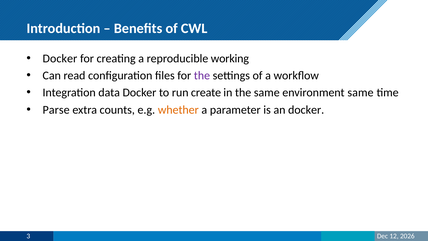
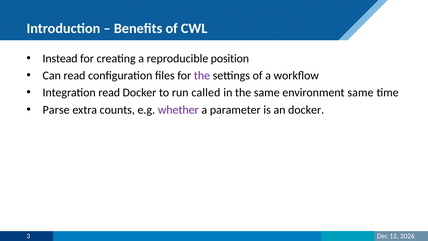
Docker at (60, 58): Docker -> Instead
working: working -> position
Integration data: data -> read
create: create -> called
whether colour: orange -> purple
